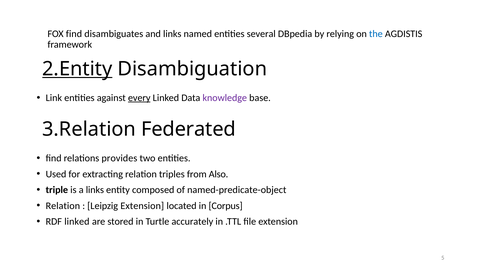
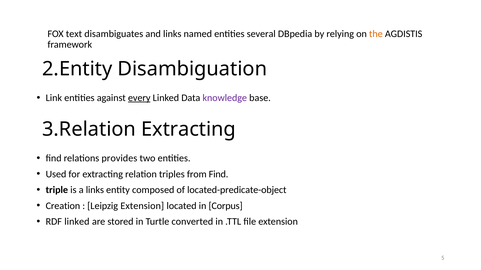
FOX find: find -> text
the colour: blue -> orange
2.Entity underline: present -> none
3.Relation Federated: Federated -> Extracting
from Also: Also -> Find
named-predicate-object: named-predicate-object -> located-predicate-object
Relation at (63, 206): Relation -> Creation
accurately: accurately -> converted
